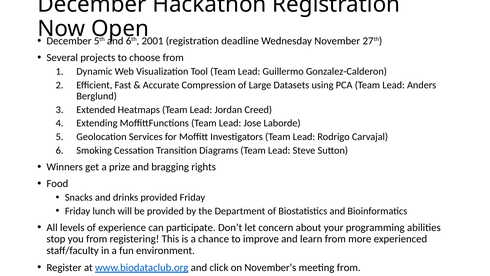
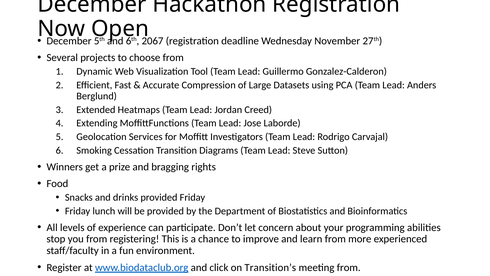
2001: 2001 -> 2067
November’s: November’s -> Transition’s
